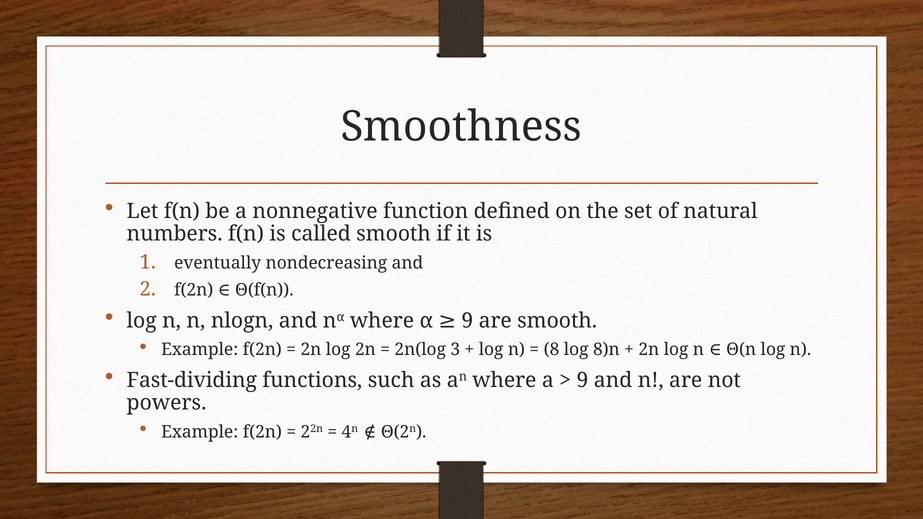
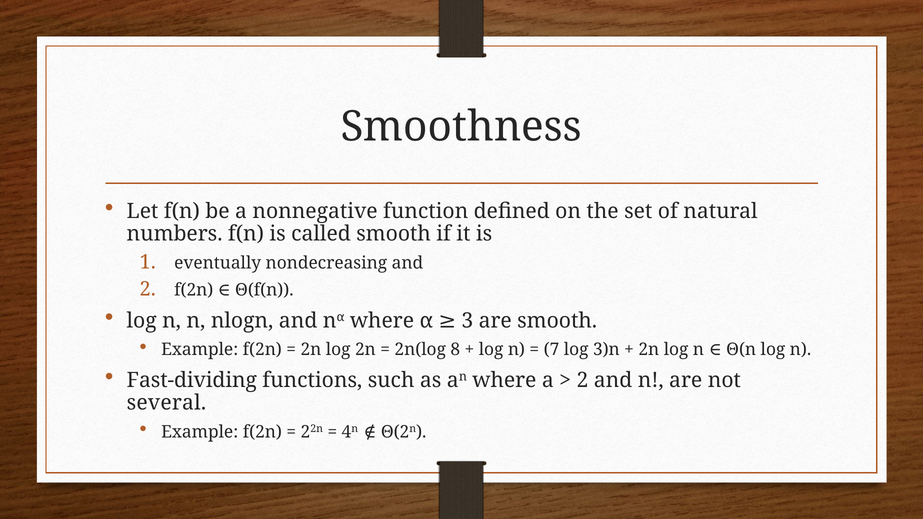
9 at (467, 321): 9 -> 3
3: 3 -> 8
8: 8 -> 7
8)n: 8)n -> 3)n
9 at (582, 380): 9 -> 2
powers: powers -> several
